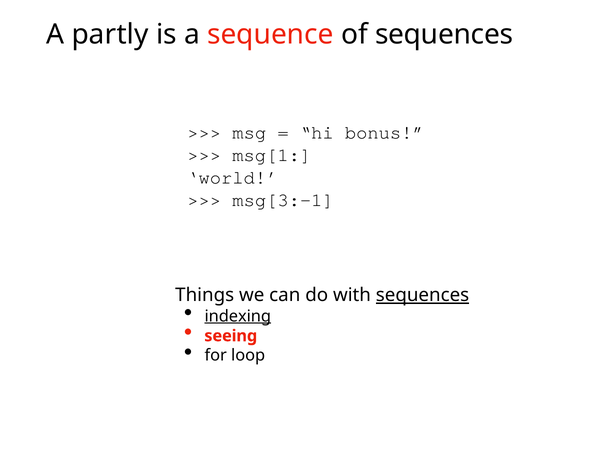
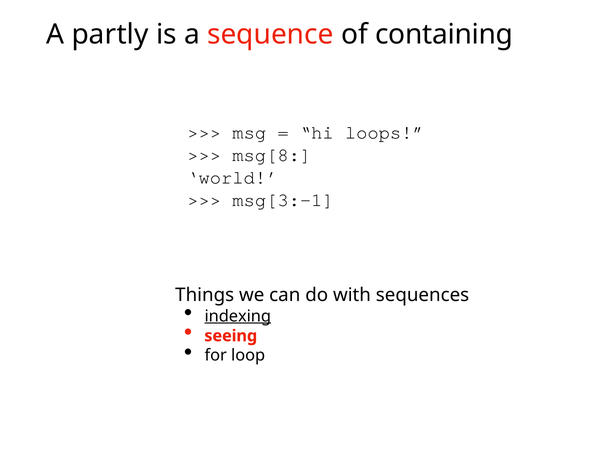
of sequences: sequences -> containing
bonus: bonus -> loops
msg[1: msg[1 -> msg[8
sequences at (423, 295) underline: present -> none
